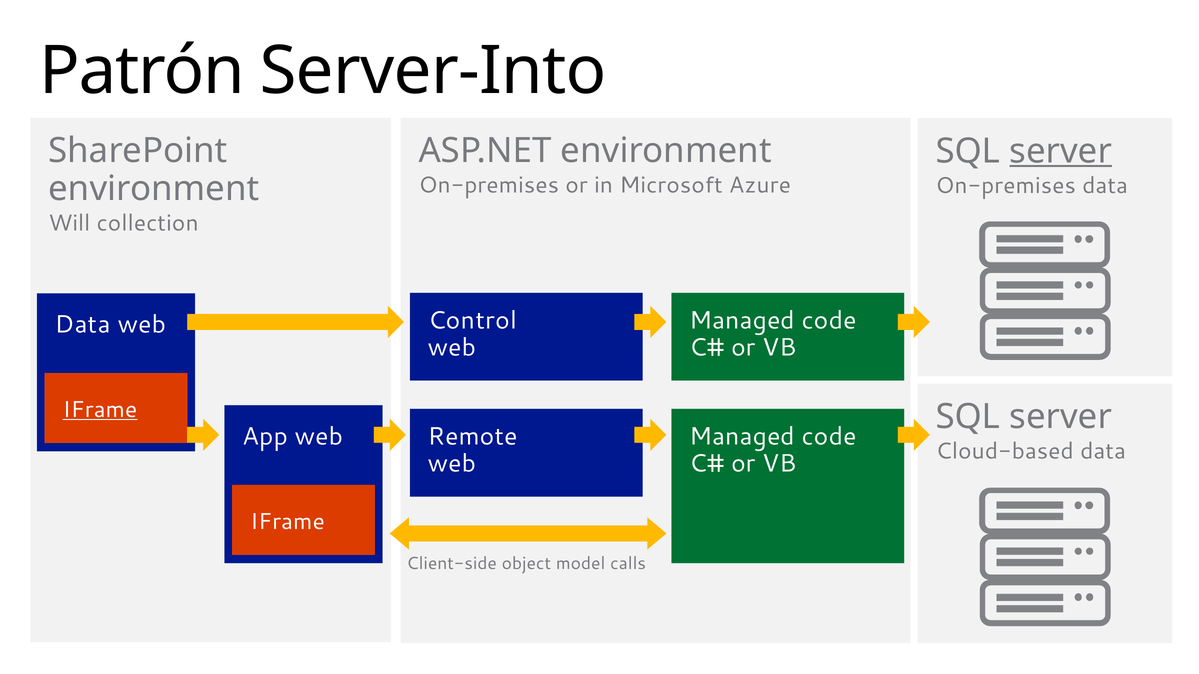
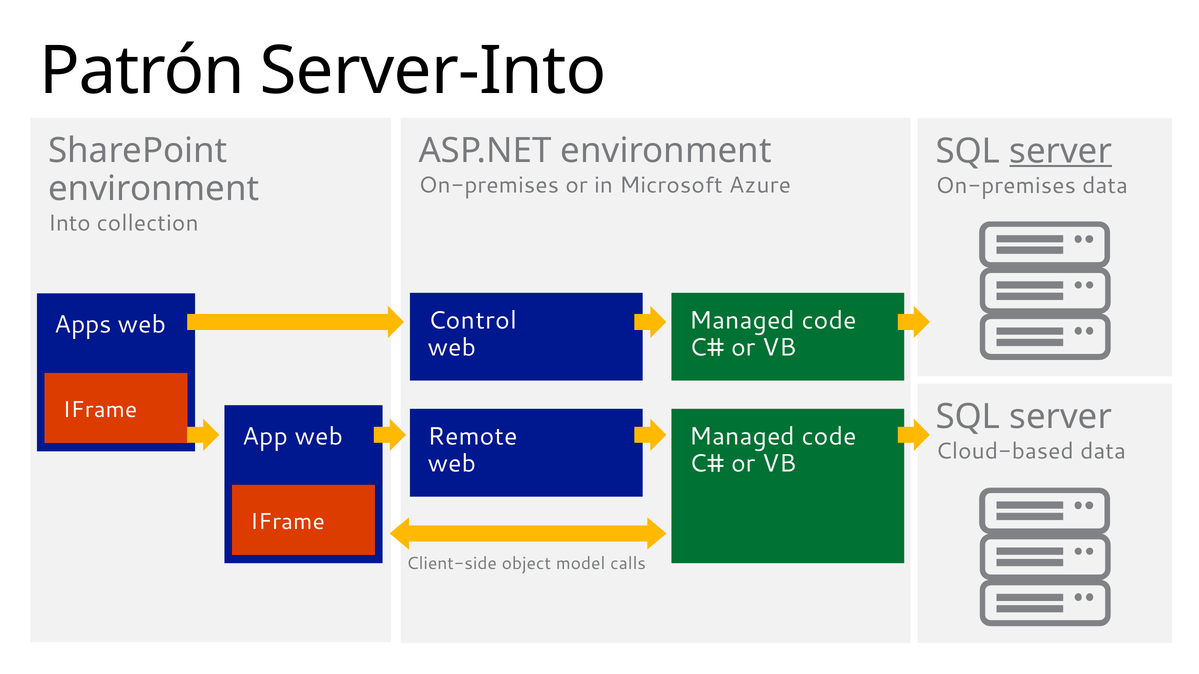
Will: Will -> Into
Data at (83, 325): Data -> Apps
IFrame at (100, 410) underline: present -> none
